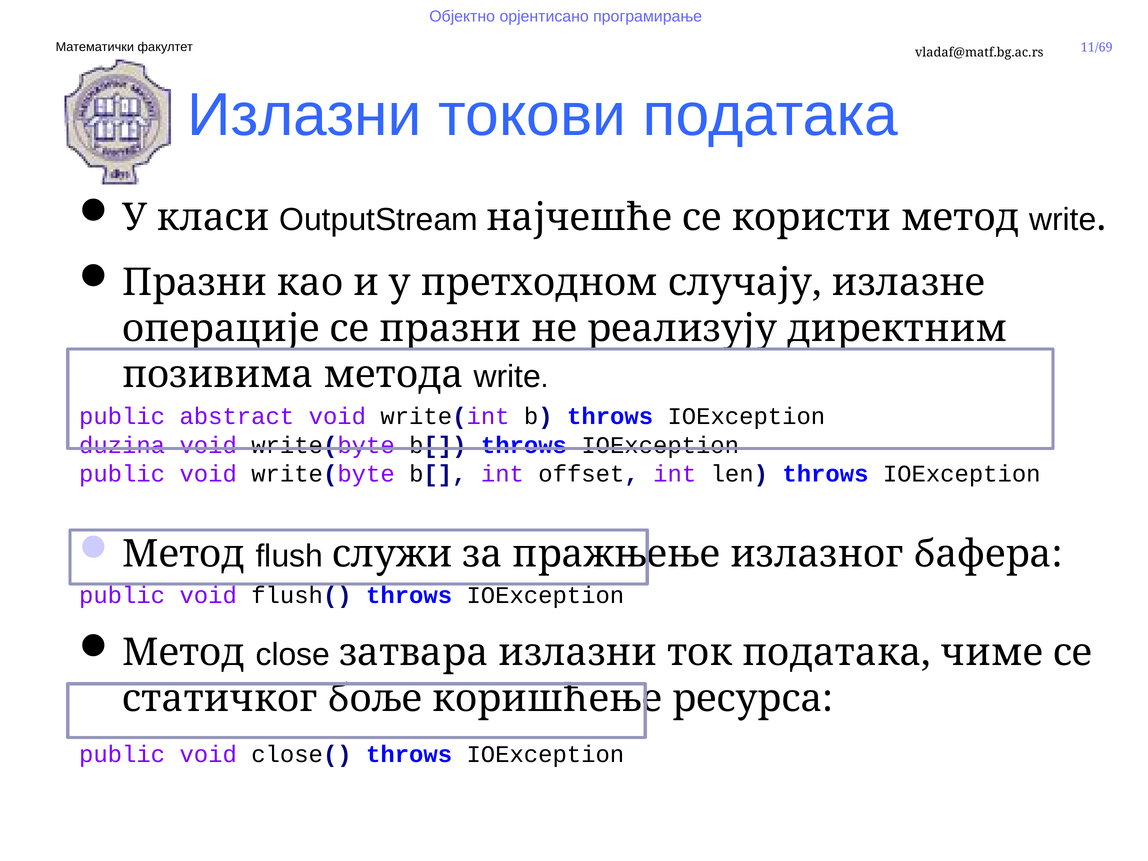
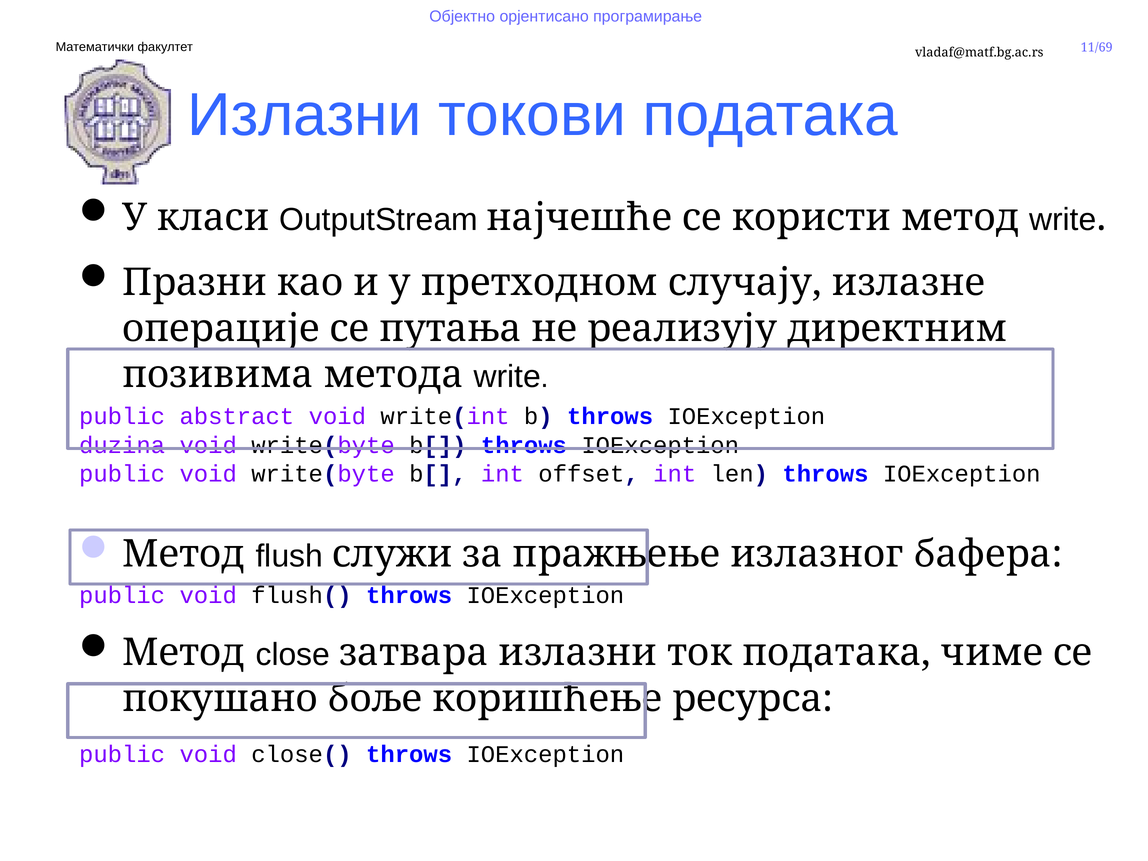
се празни: празни -> путања
статичког: статичког -> покушано
